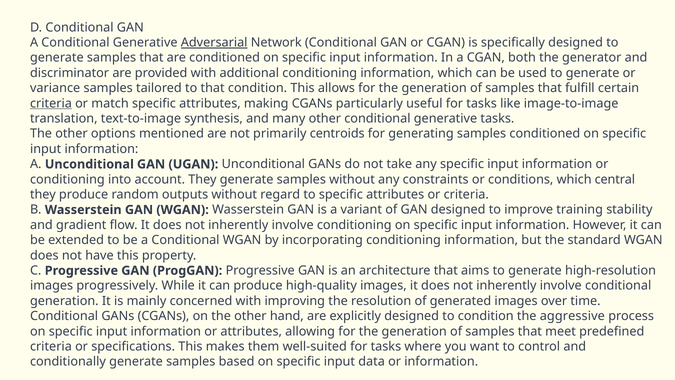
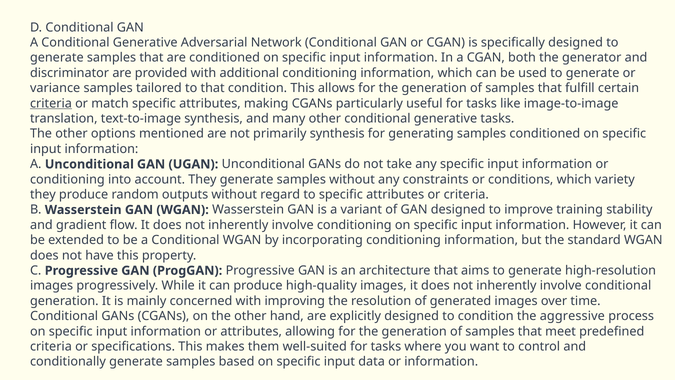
Adversarial underline: present -> none
primarily centroids: centroids -> synthesis
central: central -> variety
